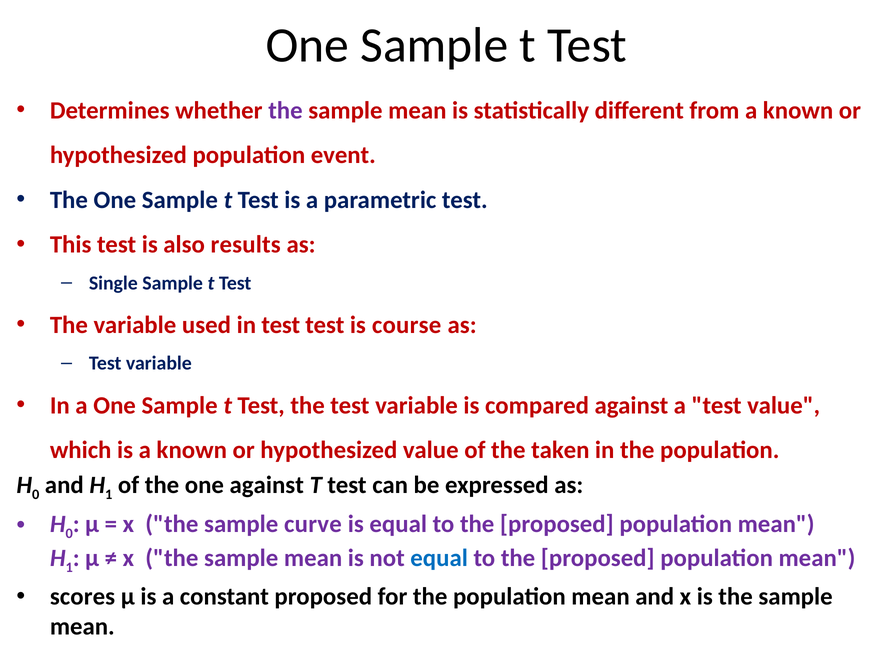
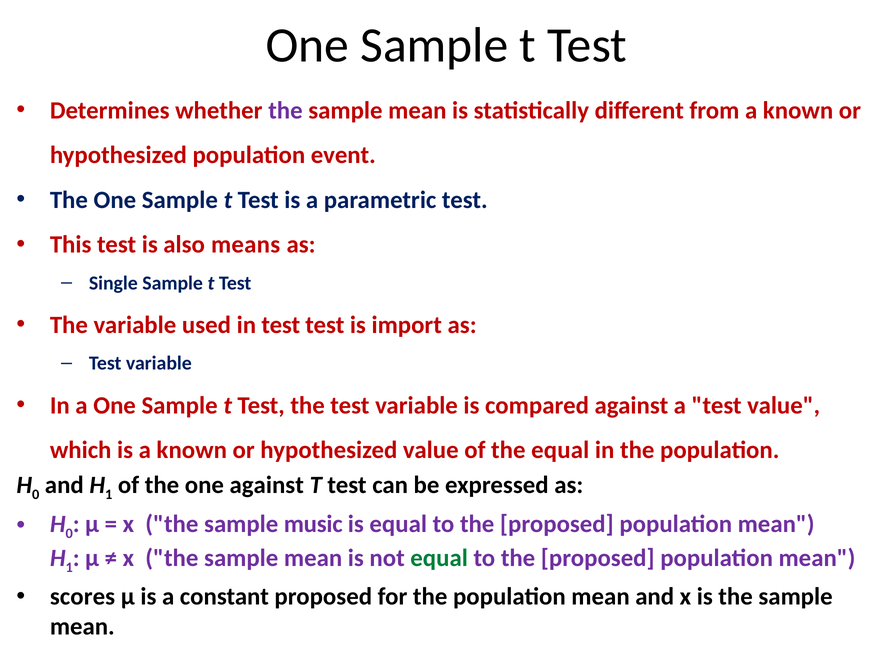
results: results -> means
course: course -> import
the taken: taken -> equal
curve: curve -> music
equal at (439, 558) colour: blue -> green
